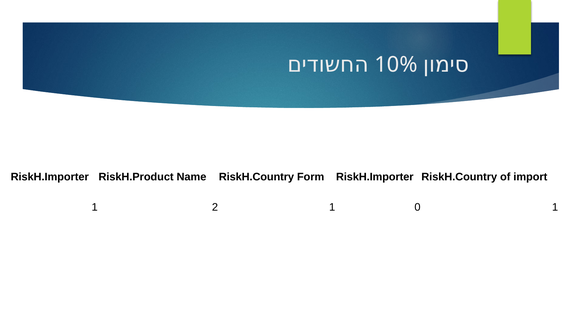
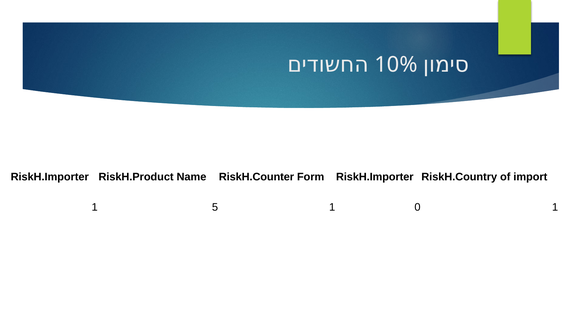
Name RiskH.Country: RiskH.Country -> RiskH.Counter
2: 2 -> 5
